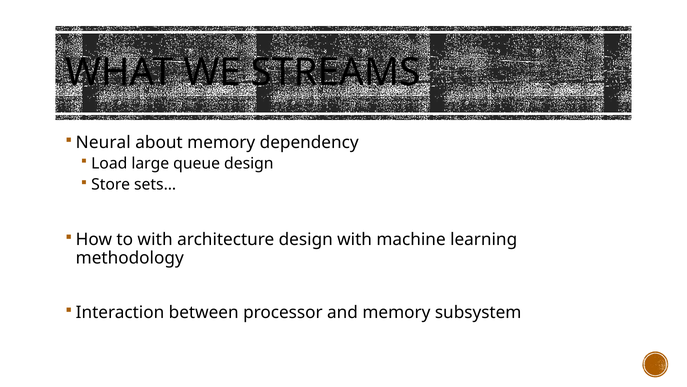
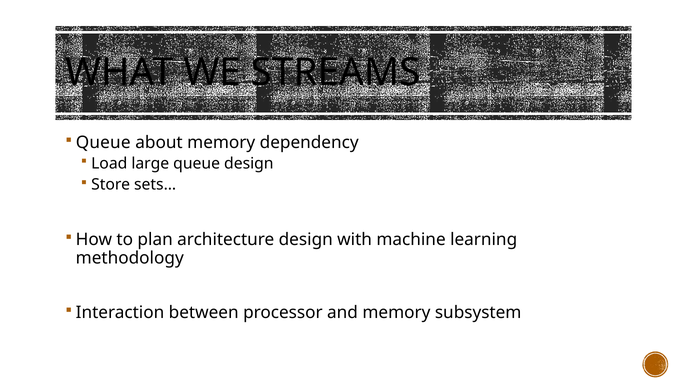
Neural at (103, 143): Neural -> Queue
to with: with -> plan
